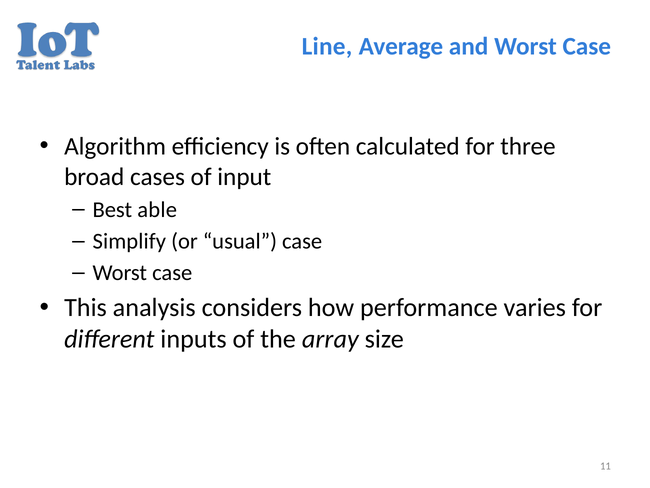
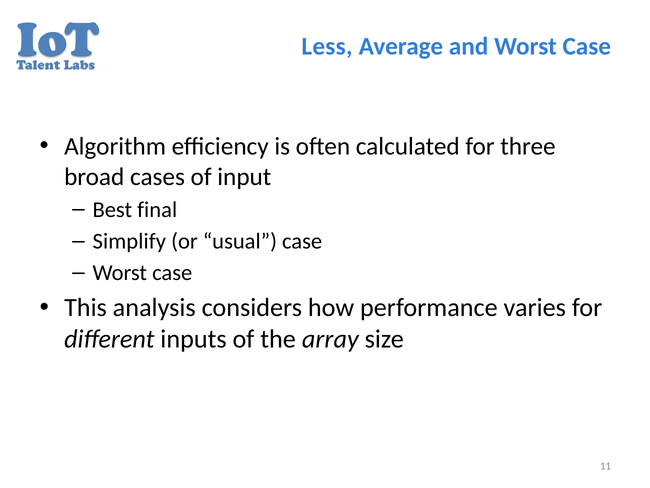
Line: Line -> Less
able: able -> final
